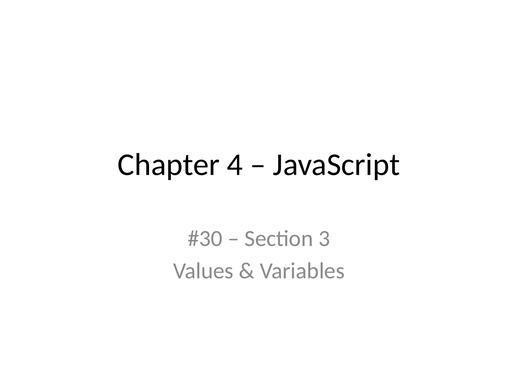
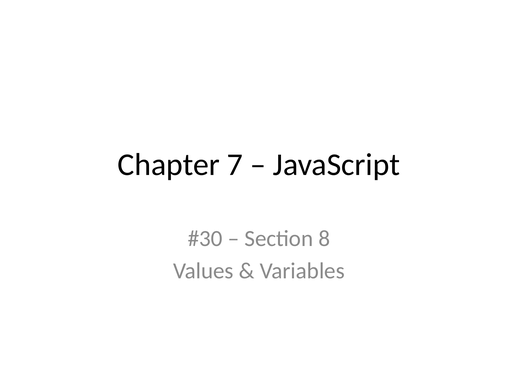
4: 4 -> 7
3: 3 -> 8
